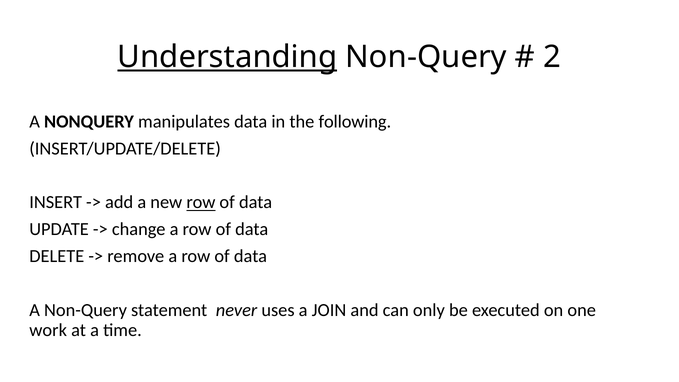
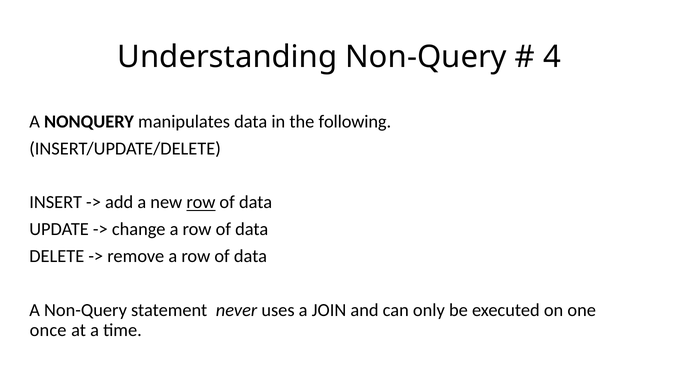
Understanding underline: present -> none
2: 2 -> 4
work: work -> once
